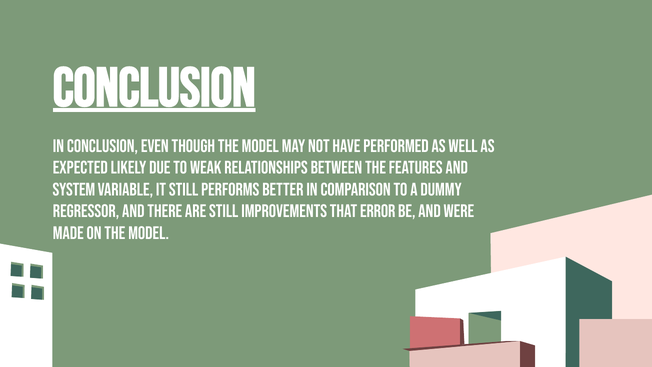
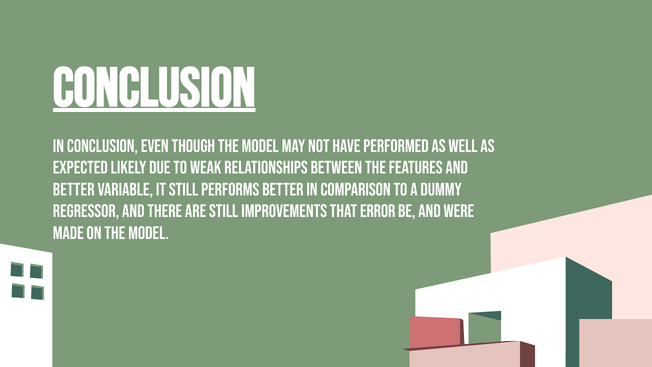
system at (74, 190): system -> better
